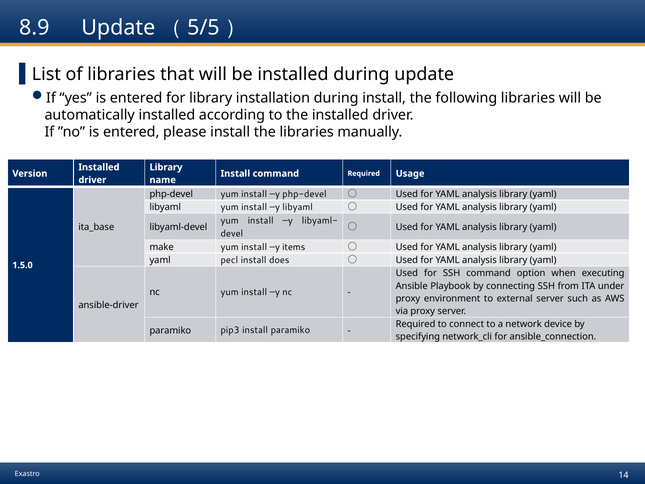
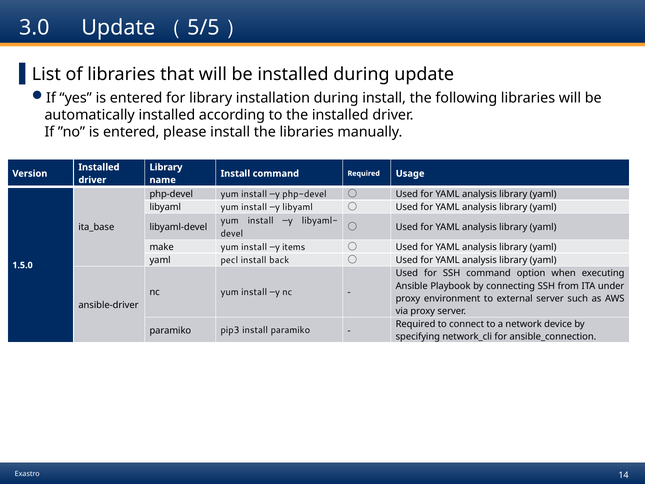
8.9: 8.9 -> 3.0
does: does -> back
